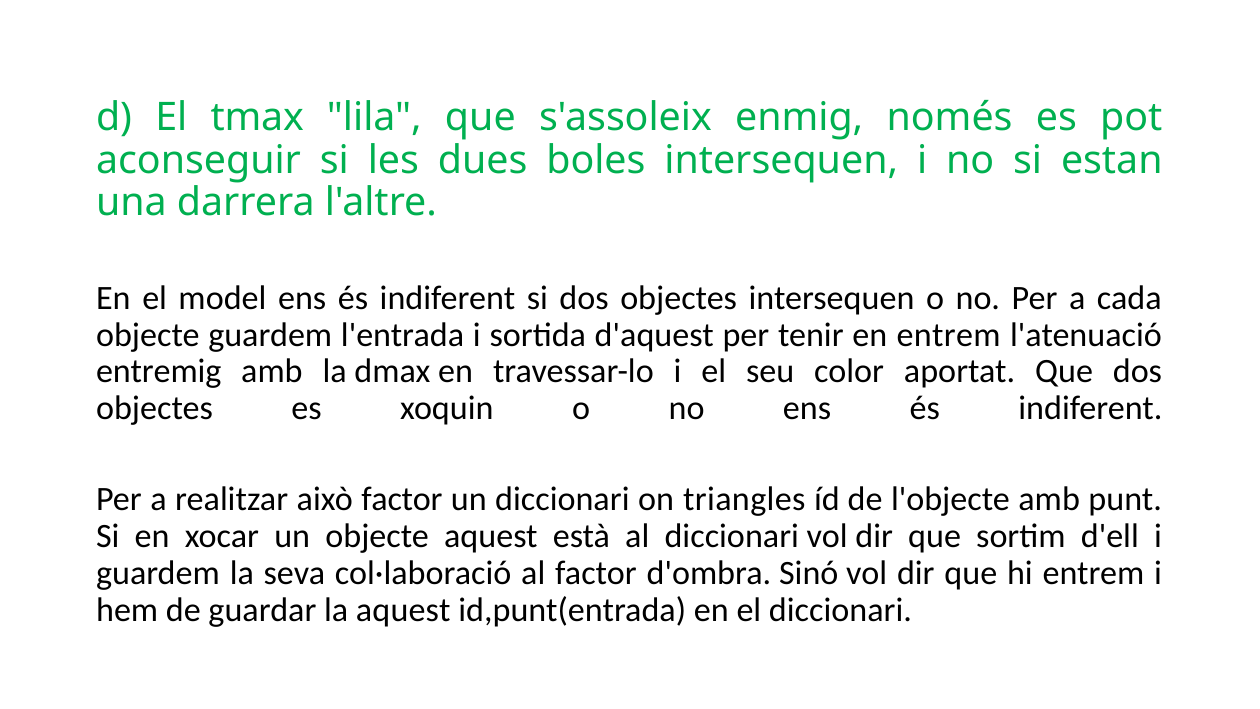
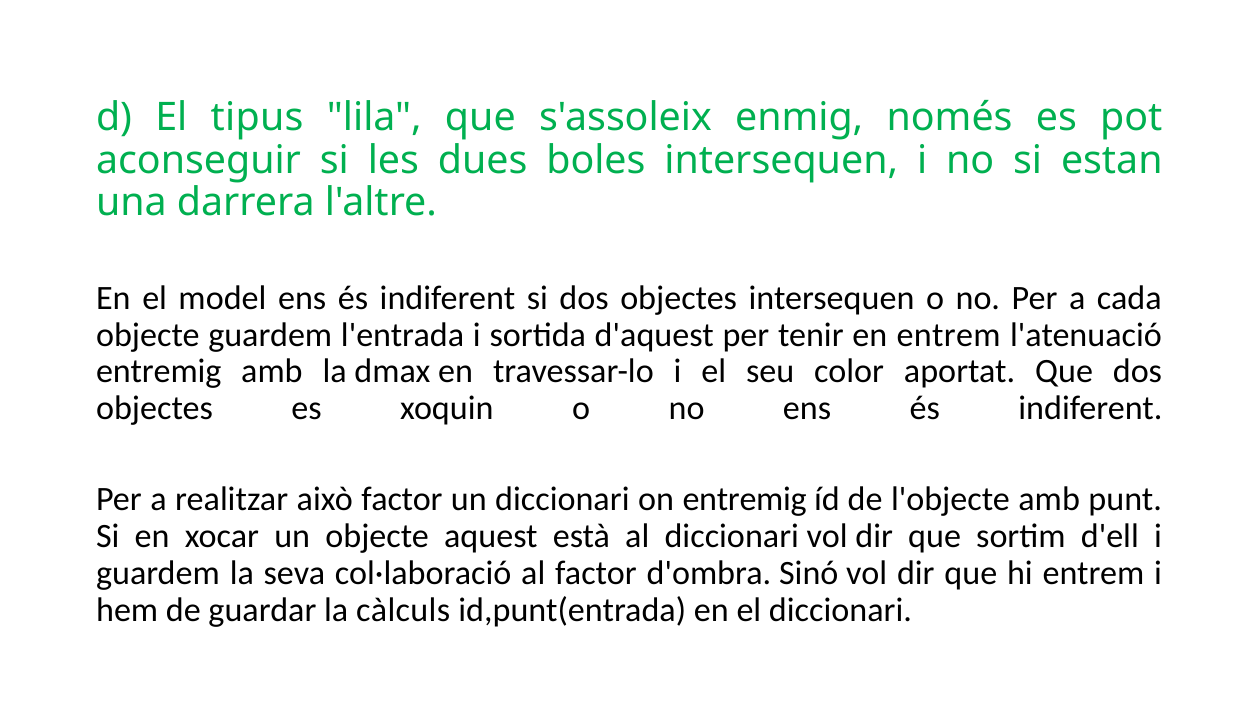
tmax: tmax -> tipus
on triangles: triangles -> entremig
la aquest: aquest -> càlculs
